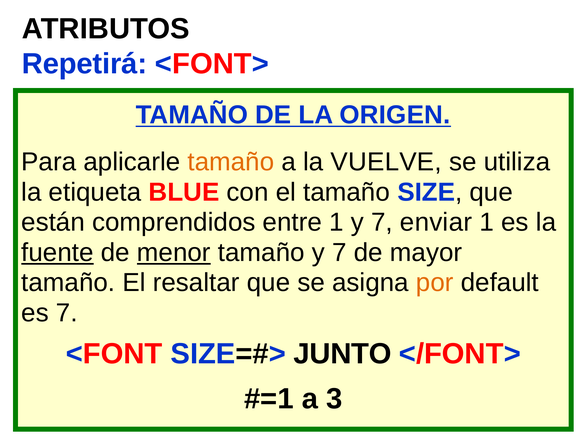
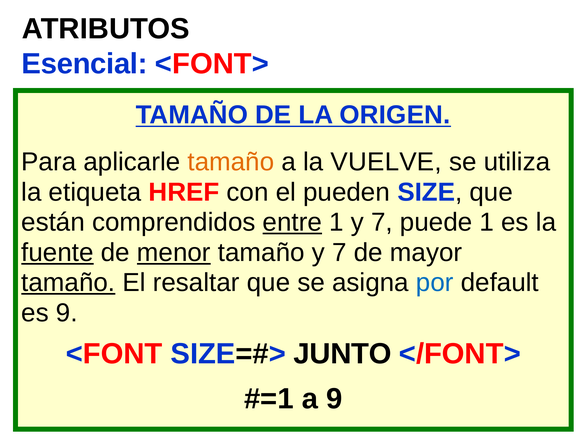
Repetirá: Repetirá -> Esencial
BLUE: BLUE -> HREF
el tamaño: tamaño -> pueden
entre underline: none -> present
enviar: enviar -> puede
tamaño at (68, 283) underline: none -> present
por colour: orange -> blue
es 7: 7 -> 9
a 3: 3 -> 9
